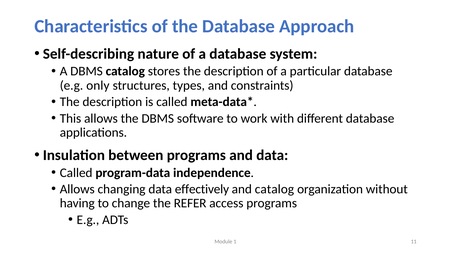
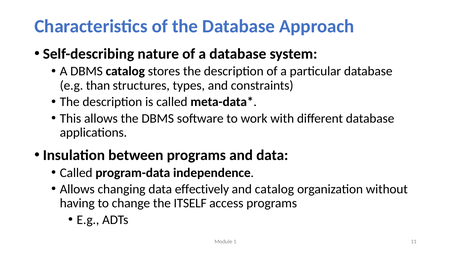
only: only -> than
REFER: REFER -> ITSELF
